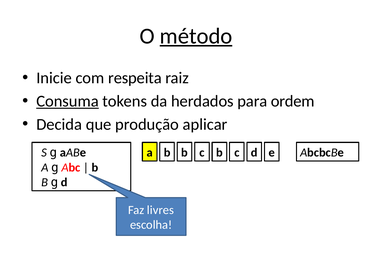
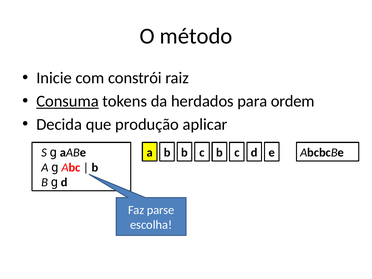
método underline: present -> none
respeita: respeita -> constrói
livres: livres -> parse
